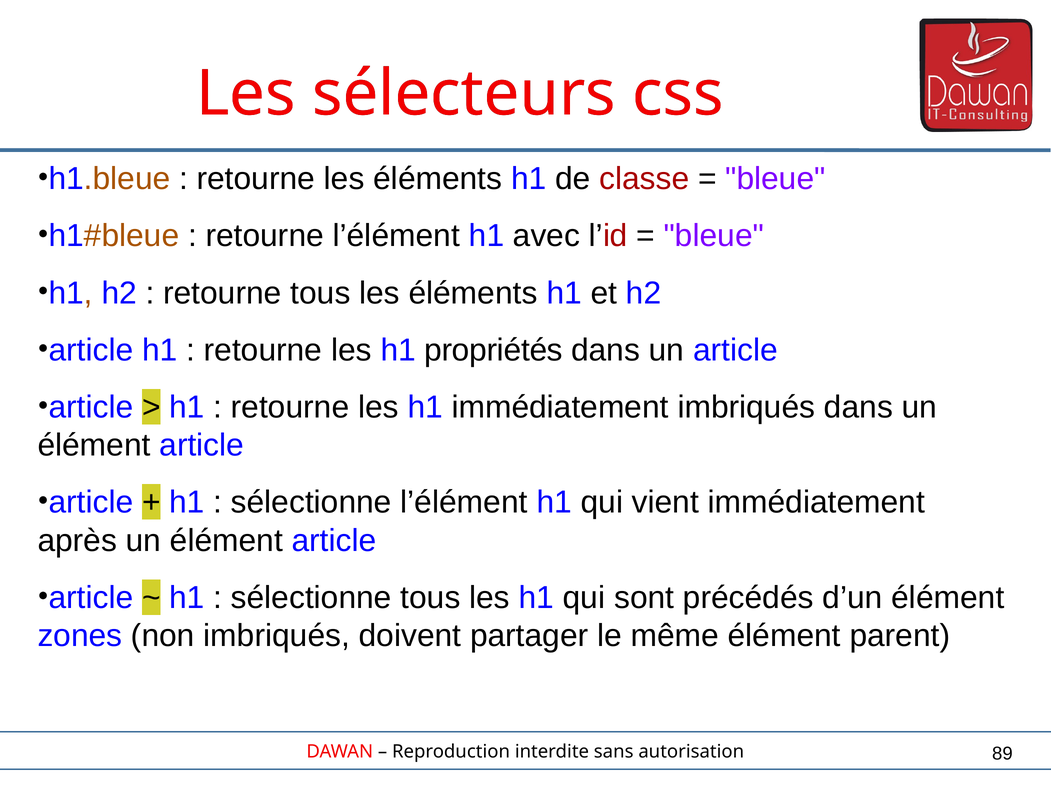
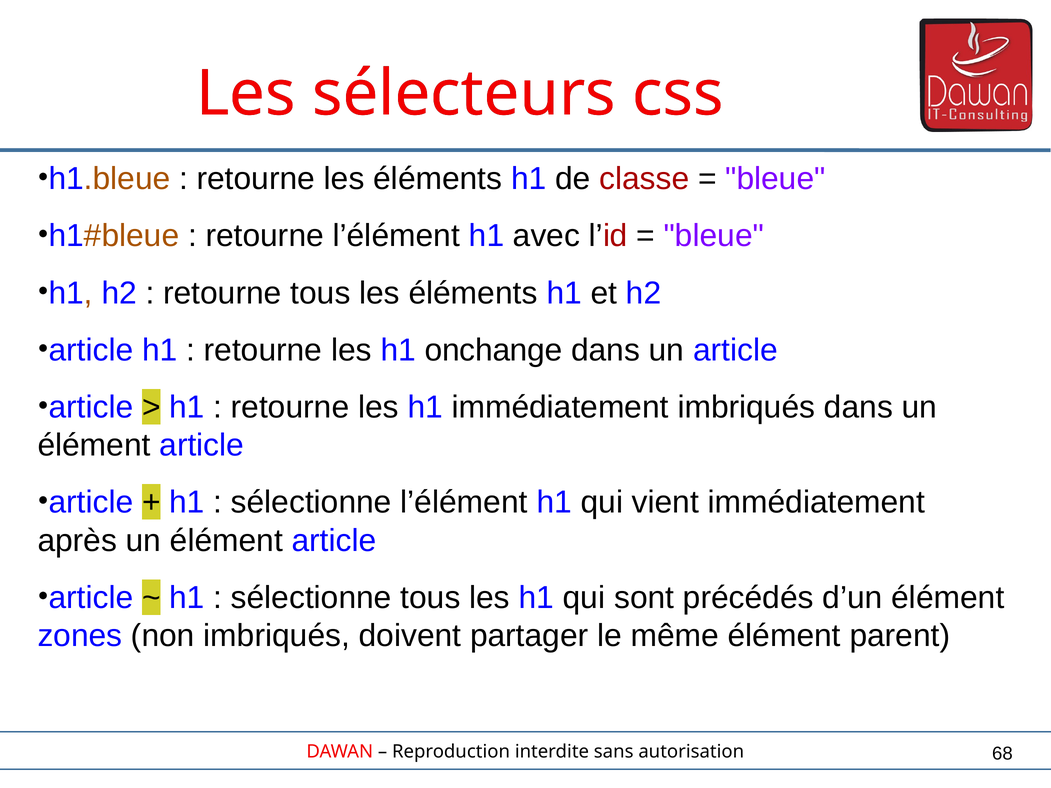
propriétés: propriétés -> onchange
89: 89 -> 68
